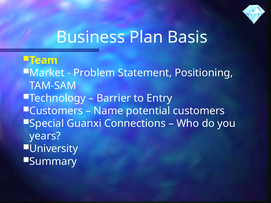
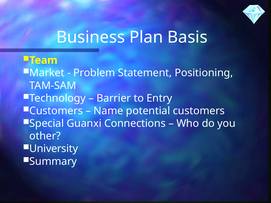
years: years -> other
